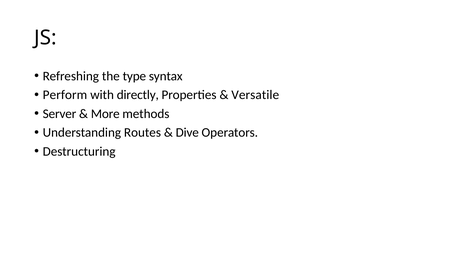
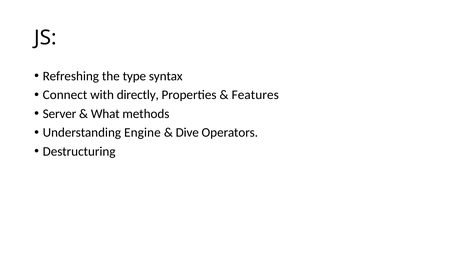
Perform: Perform -> Connect
Versatile: Versatile -> Features
More: More -> What
Routes: Routes -> Engine
